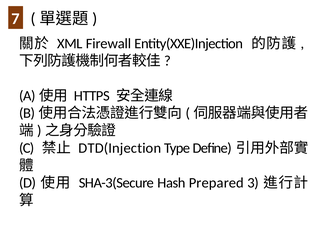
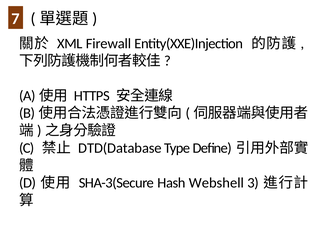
DTD(Injection: DTD(Injection -> DTD(Database
Prepared: Prepared -> Webshell
